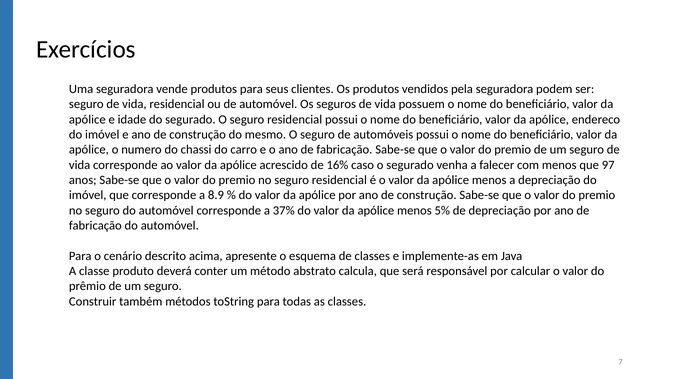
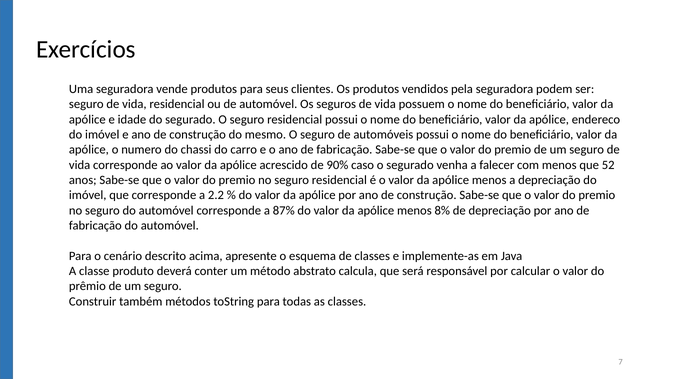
16%: 16% -> 90%
97: 97 -> 52
8.9: 8.9 -> 2.2
37%: 37% -> 87%
5%: 5% -> 8%
